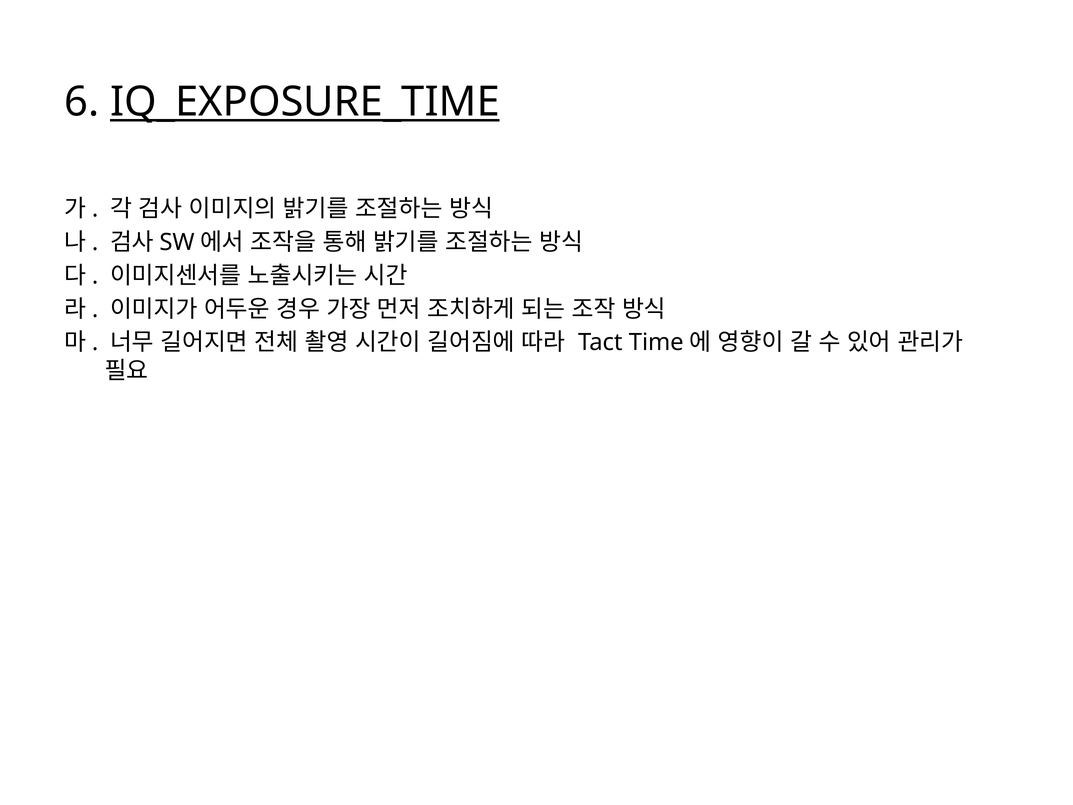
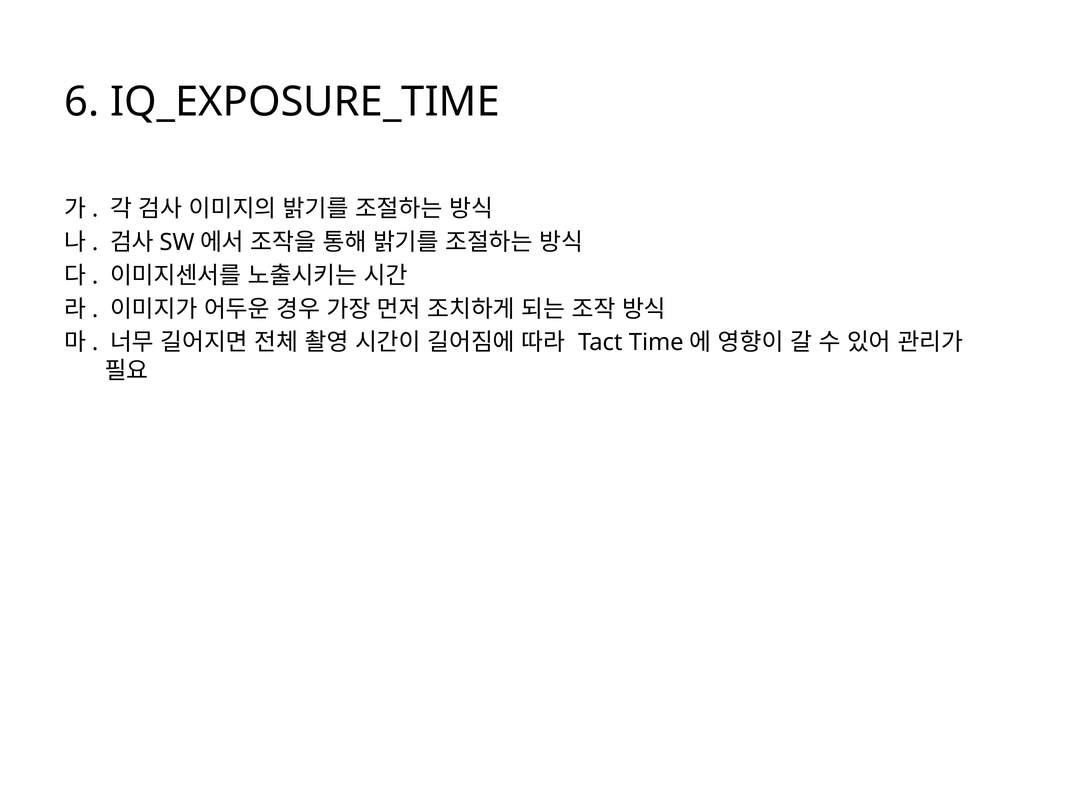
IQ_EXPOSURE_TIME underline: present -> none
